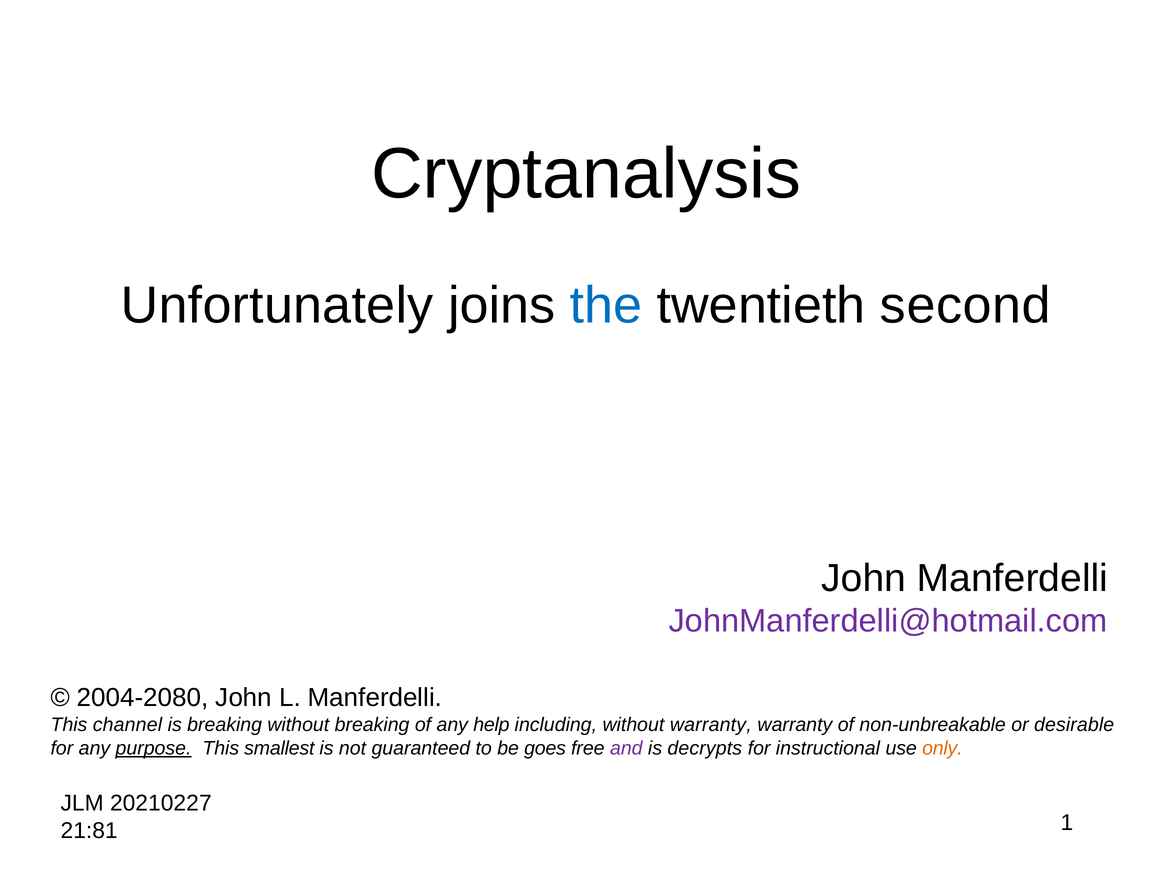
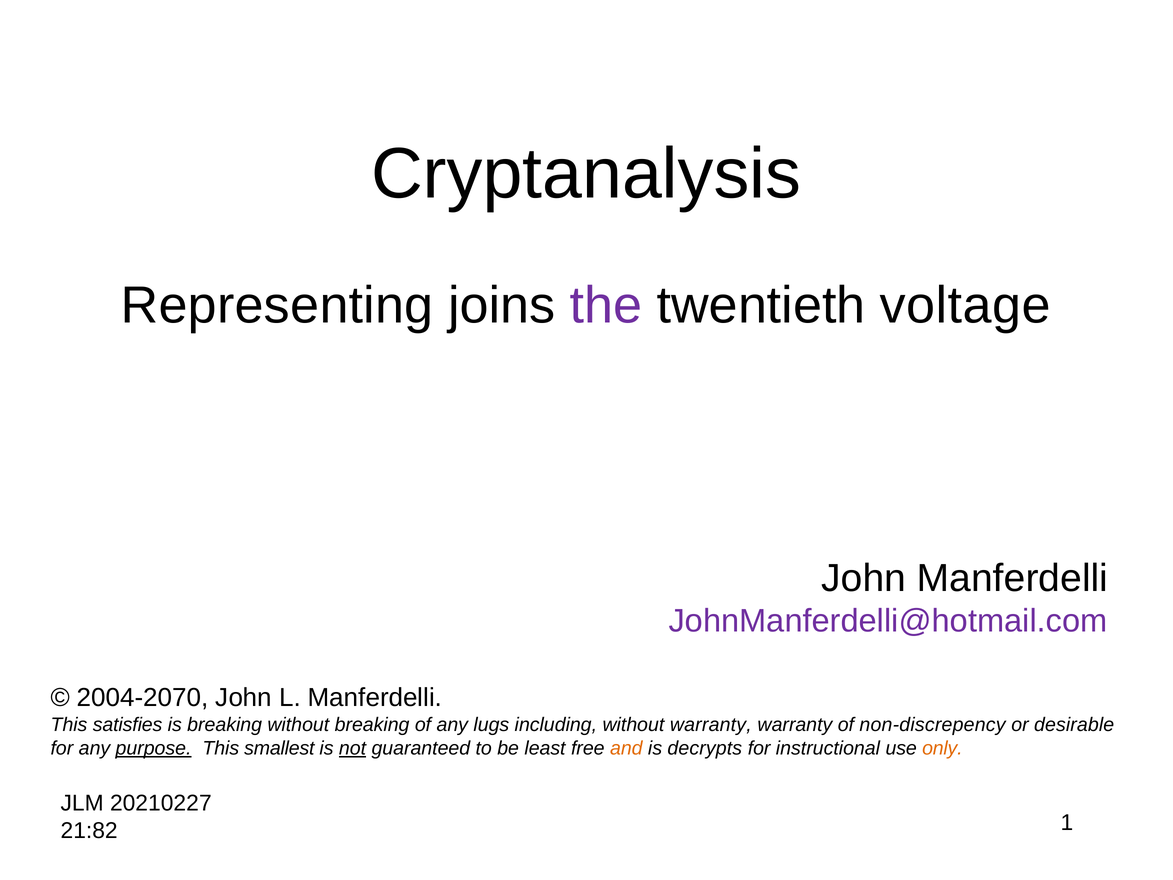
Unfortunately: Unfortunately -> Representing
the colour: blue -> purple
second: second -> voltage
2004-2080: 2004-2080 -> 2004-2070
channel: channel -> satisfies
help: help -> lugs
non-unbreakable: non-unbreakable -> non-discrepency
not underline: none -> present
goes: goes -> least
and colour: purple -> orange
21:81: 21:81 -> 21:82
